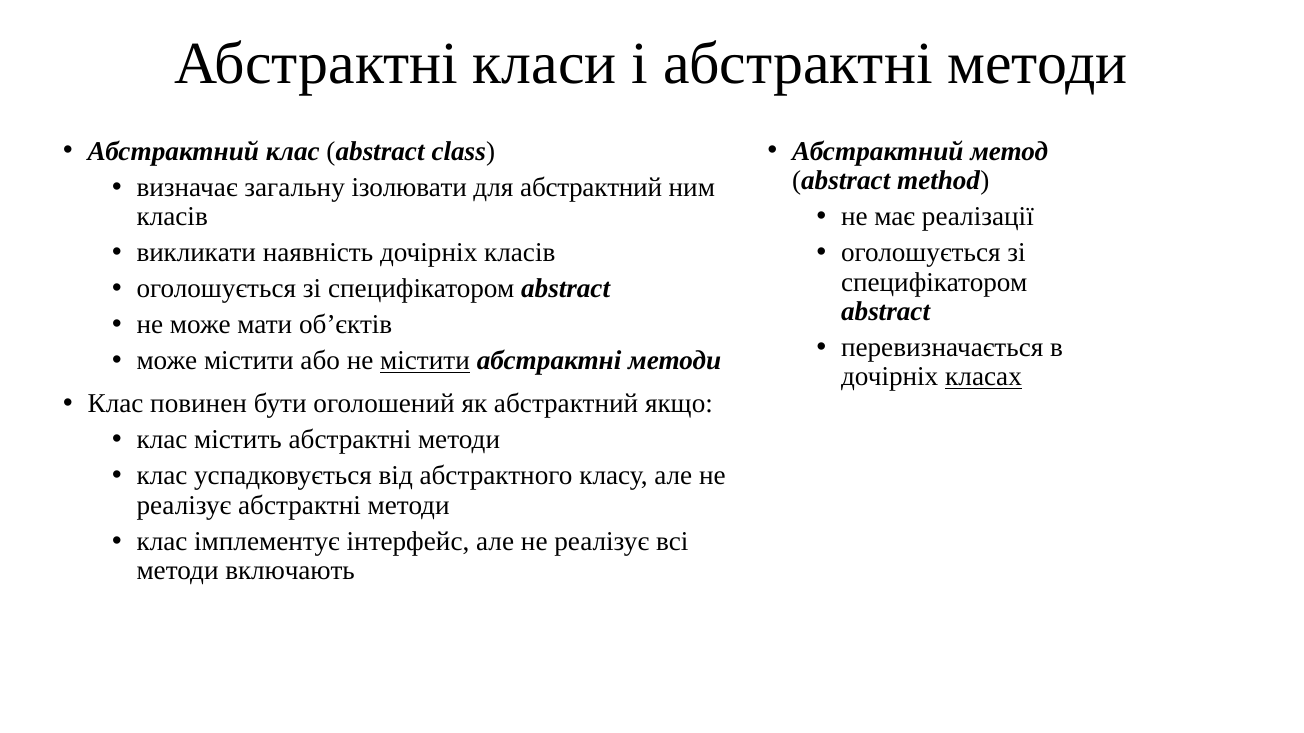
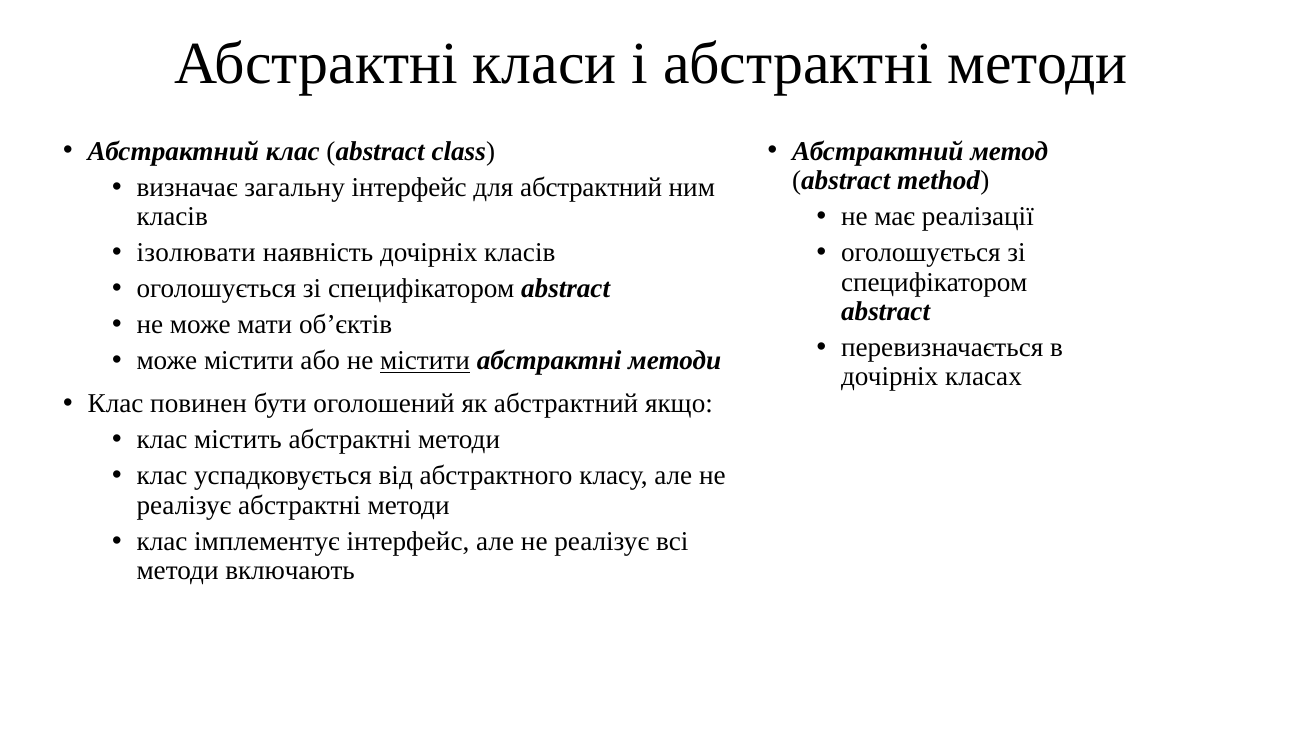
загальну ізолювати: ізолювати -> інтерфейс
викликати: викликати -> ізолювати
класах underline: present -> none
